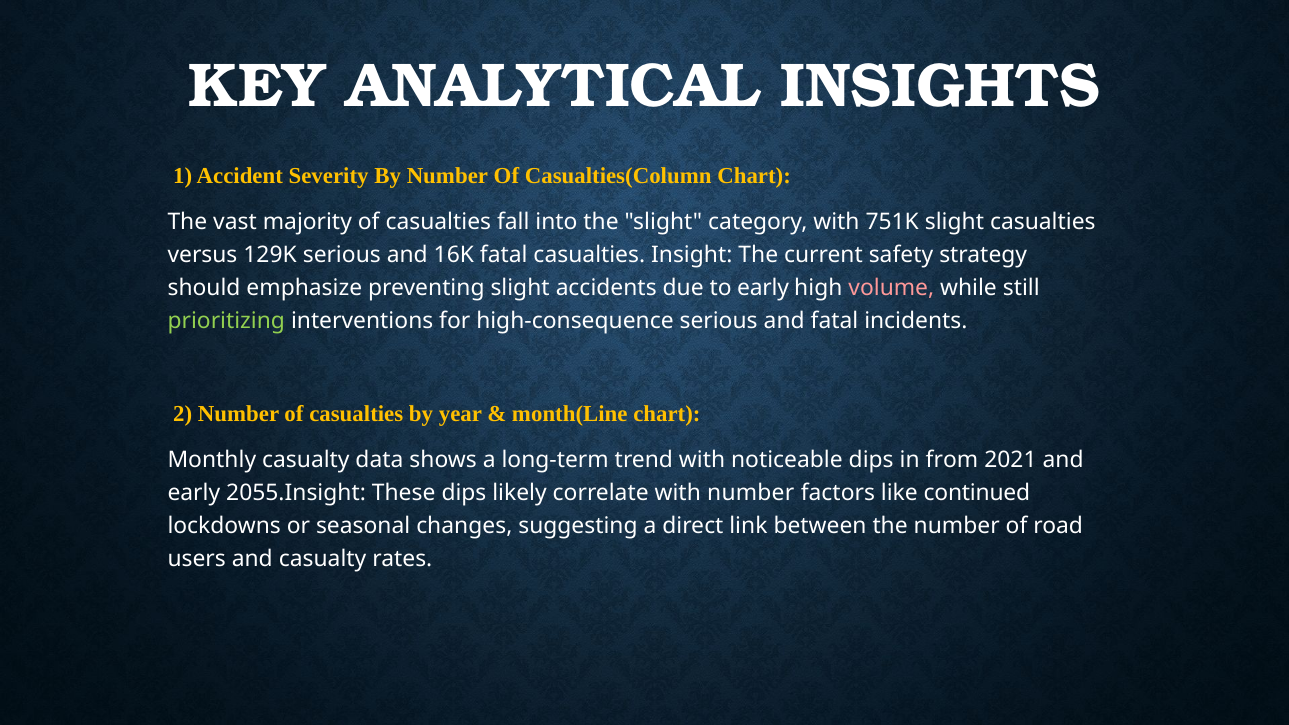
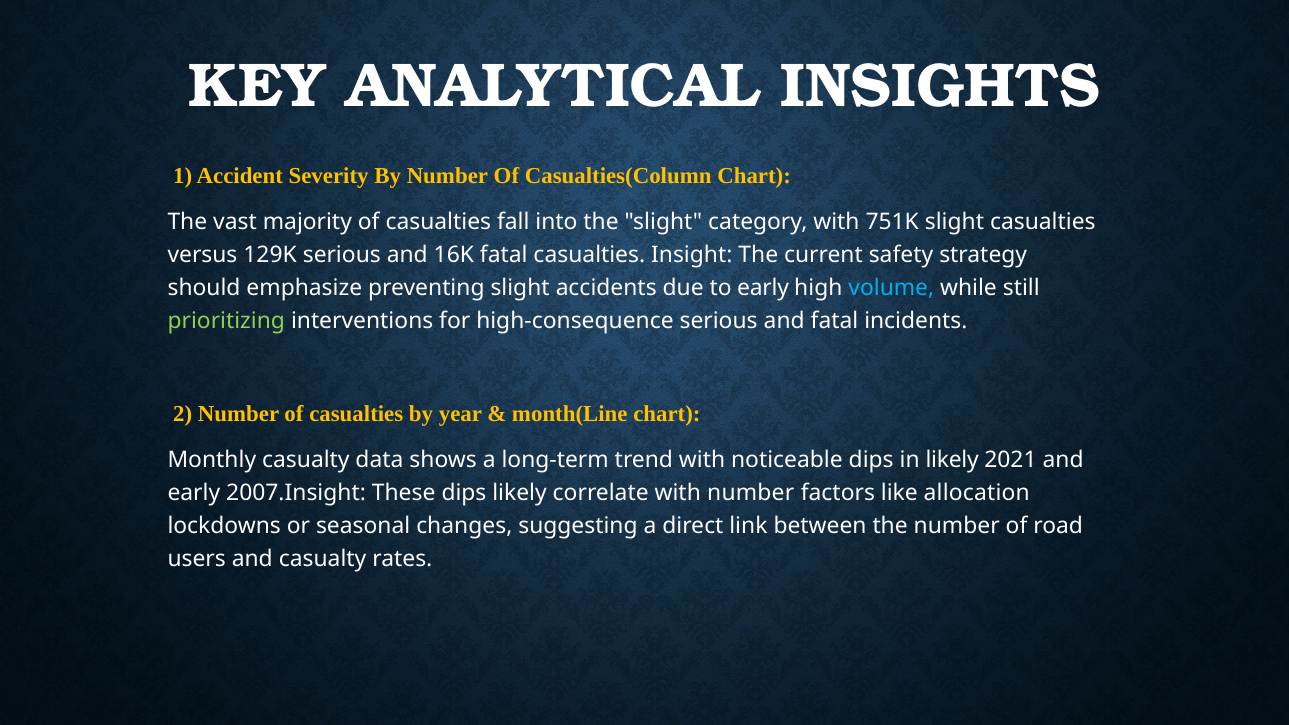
volume colour: pink -> light blue
in from: from -> likely
2055.Insight: 2055.Insight -> 2007.Insight
continued: continued -> allocation
